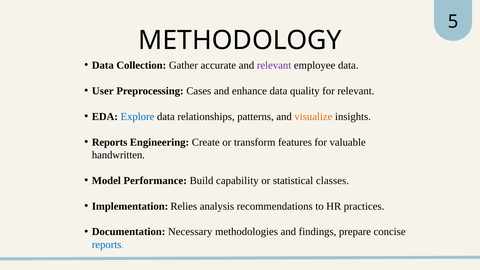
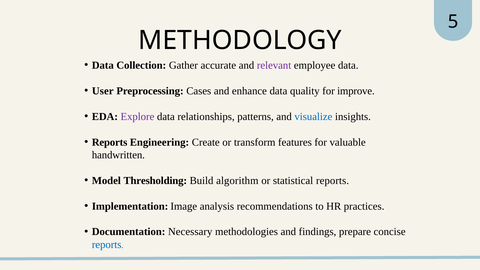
for relevant: relevant -> improve
Explore colour: blue -> purple
visualize colour: orange -> blue
Performance: Performance -> Thresholding
capability: capability -> algorithm
statistical classes: classes -> reports
Relies: Relies -> Image
